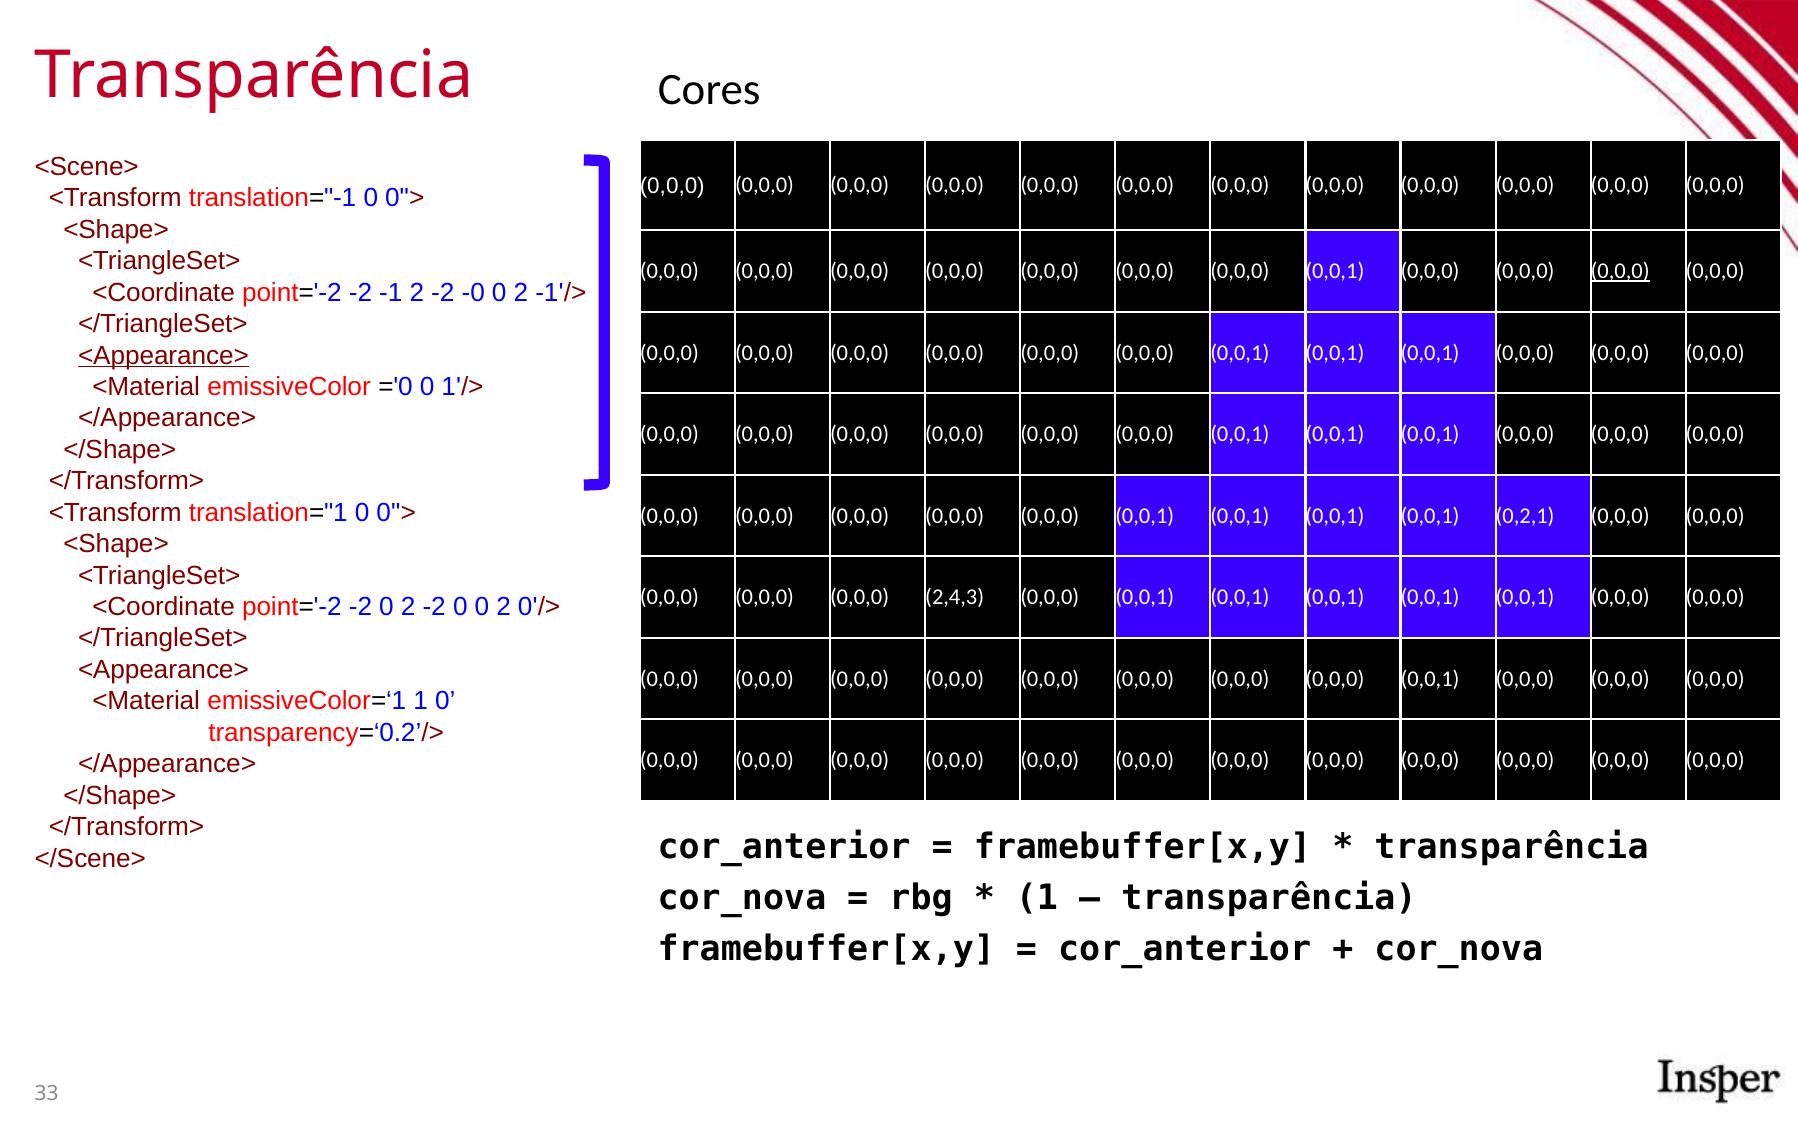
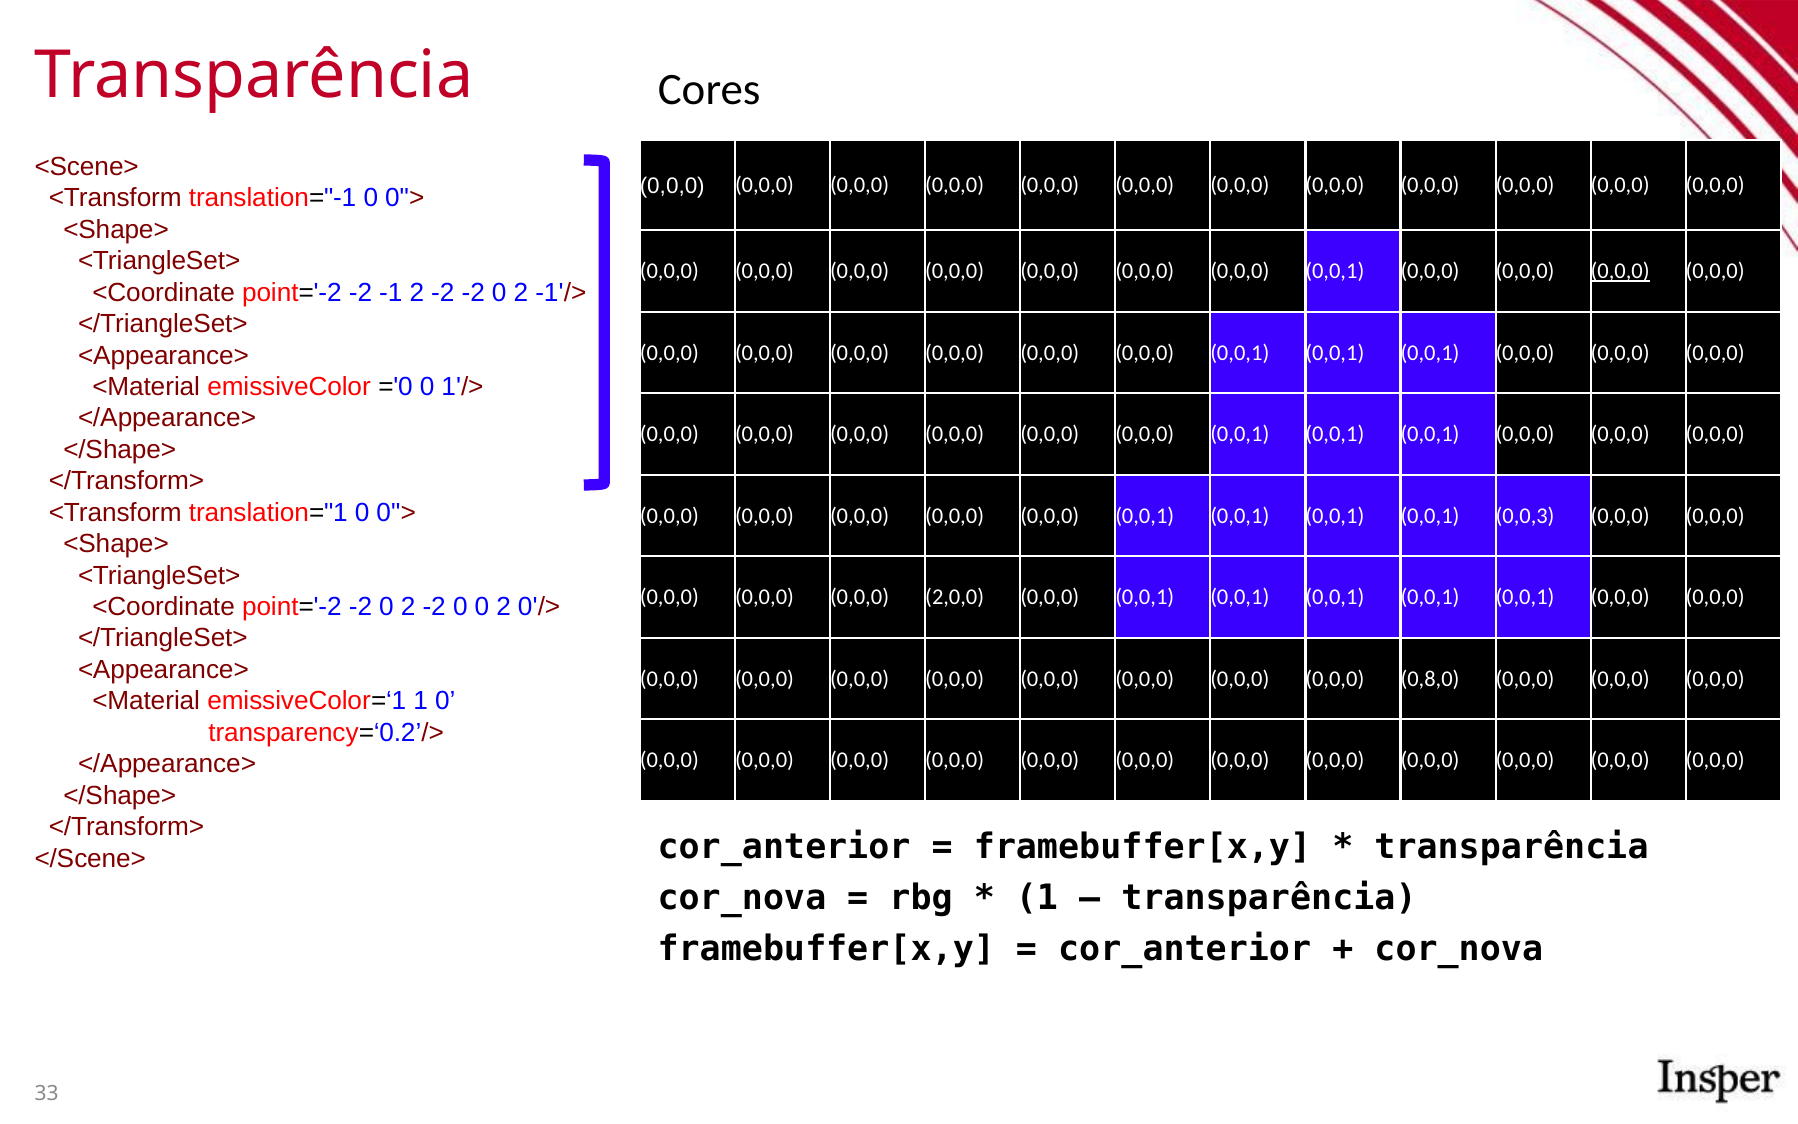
-2 -0: -0 -> -2
<Appearance> at (163, 355) underline: present -> none
0,2,1: 0,2,1 -> 0,0,3
2,4,3: 2,4,3 -> 2,0,0
0,0,1 at (1430, 679): 0,0,1 -> 0,8,0
